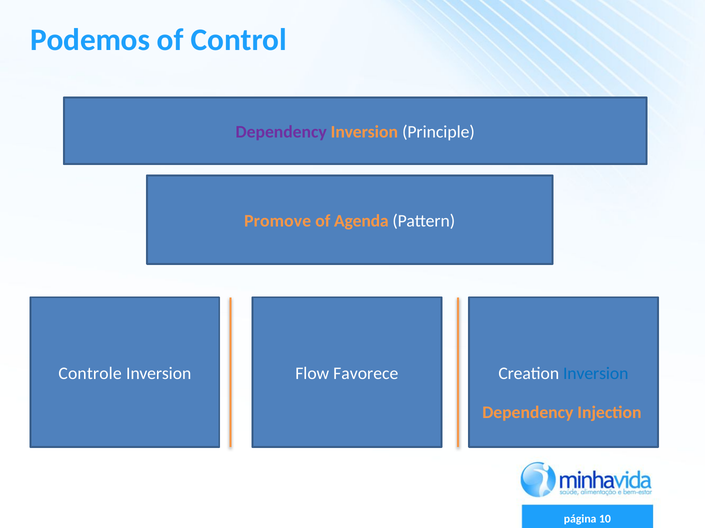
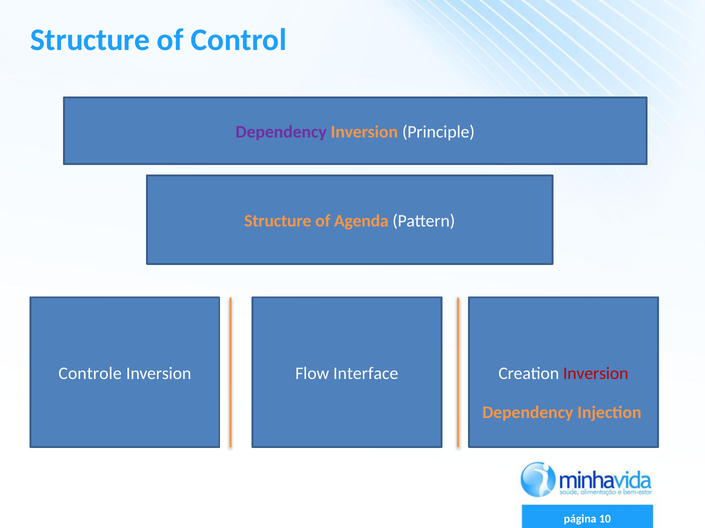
Podemos at (90, 40): Podemos -> Structure
Promove at (278, 221): Promove -> Structure
Favorece: Favorece -> Interface
Inversion at (596, 374) colour: blue -> red
